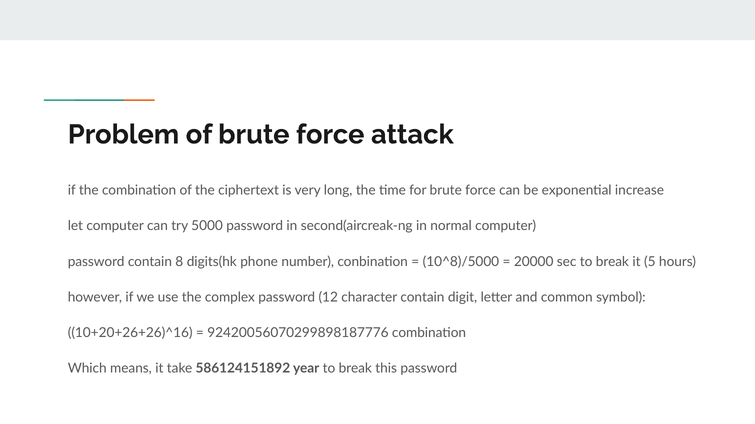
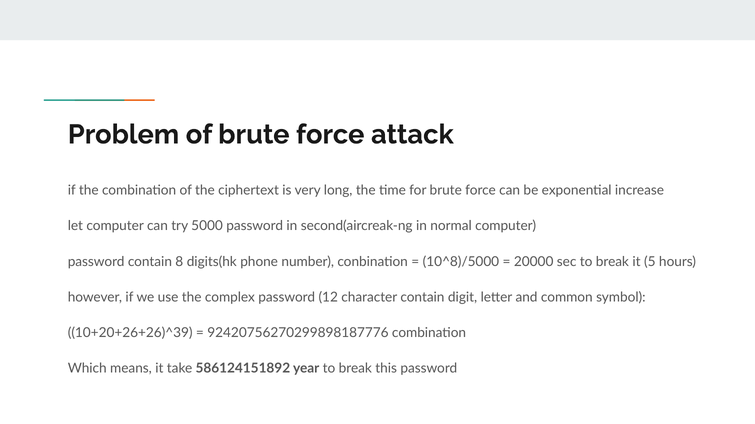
10+20+26+26)^16: 10+20+26+26)^16 -> 10+20+26+26)^39
92420056070299898187776: 92420056070299898187776 -> 92420756270299898187776
